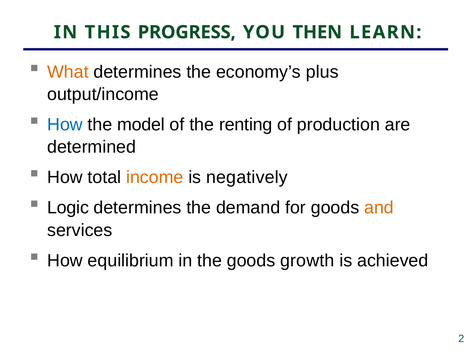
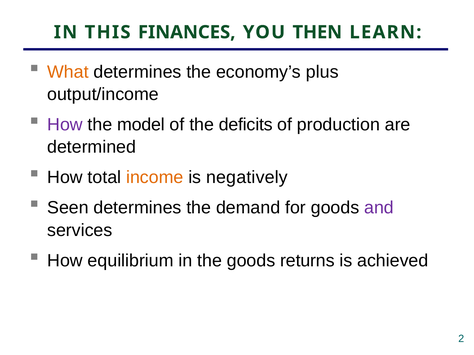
PROGRESS: PROGRESS -> FINANCES
How at (65, 125) colour: blue -> purple
renting: renting -> deficits
Logic: Logic -> Seen
and colour: orange -> purple
growth: growth -> returns
